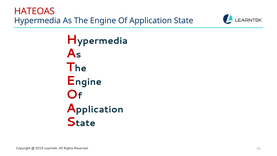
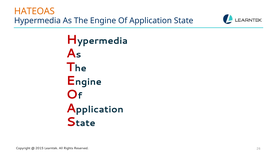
HATEOAS colour: red -> orange
